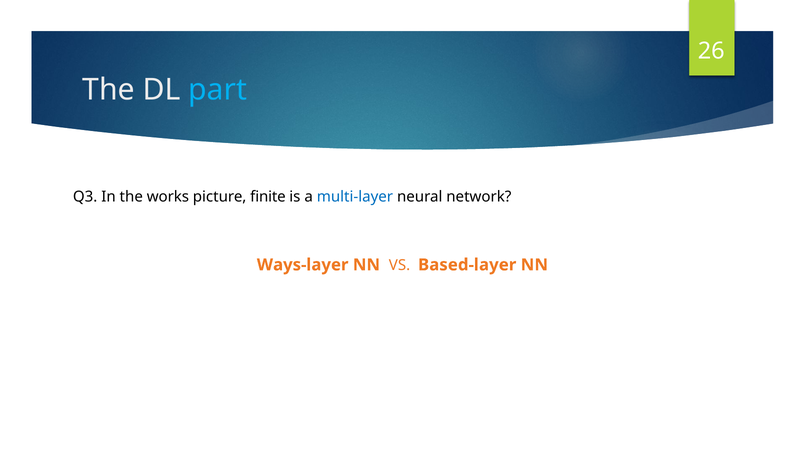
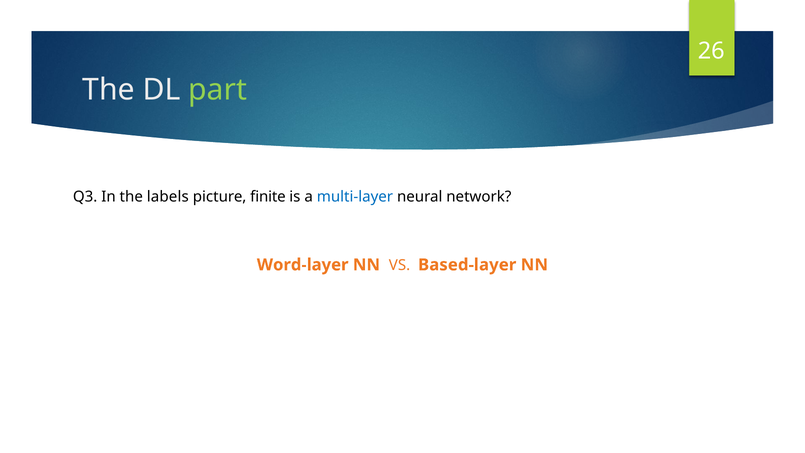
part colour: light blue -> light green
works: works -> labels
Ways-layer: Ways-layer -> Word-layer
